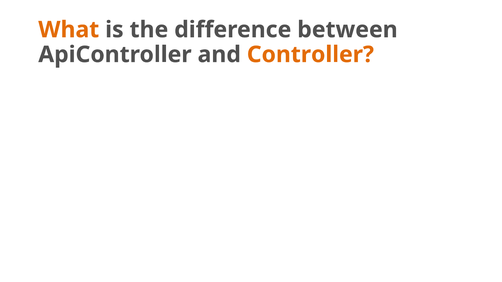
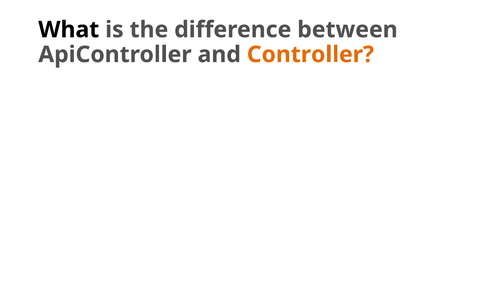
What colour: orange -> black
